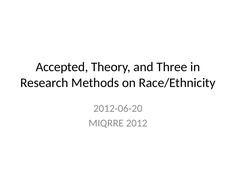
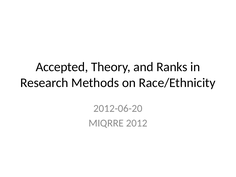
Three: Three -> Ranks
